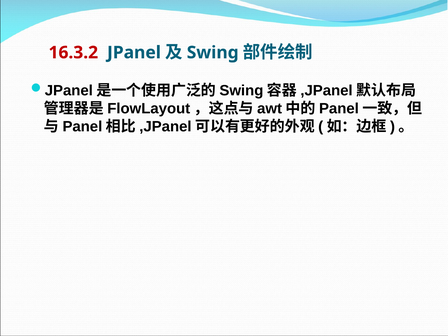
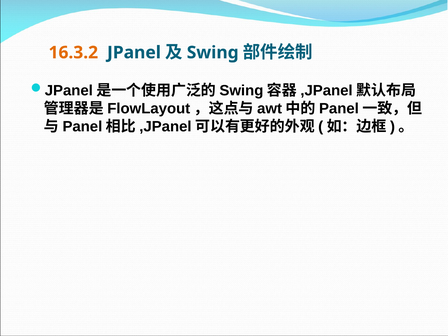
16.3.2 colour: red -> orange
